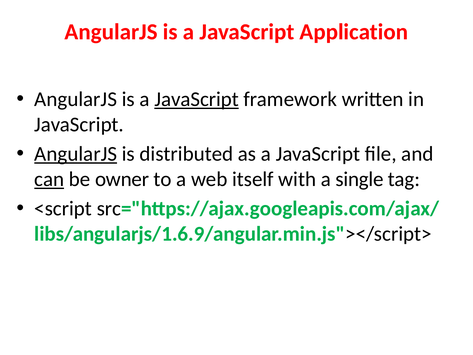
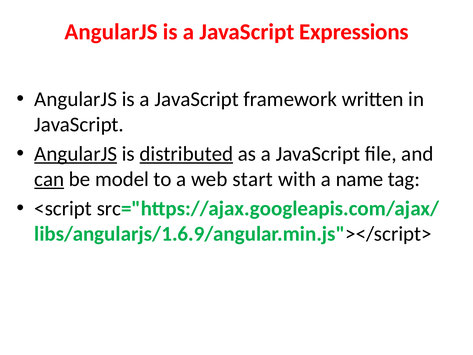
Application: Application -> Expressions
JavaScript at (197, 99) underline: present -> none
distributed underline: none -> present
owner: owner -> model
itself: itself -> start
single: single -> name
